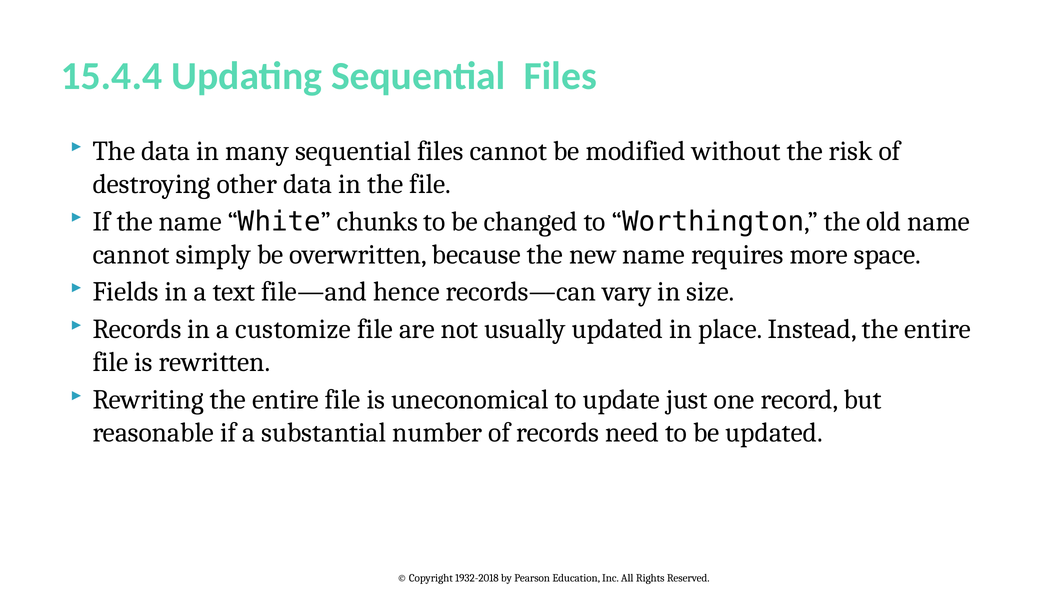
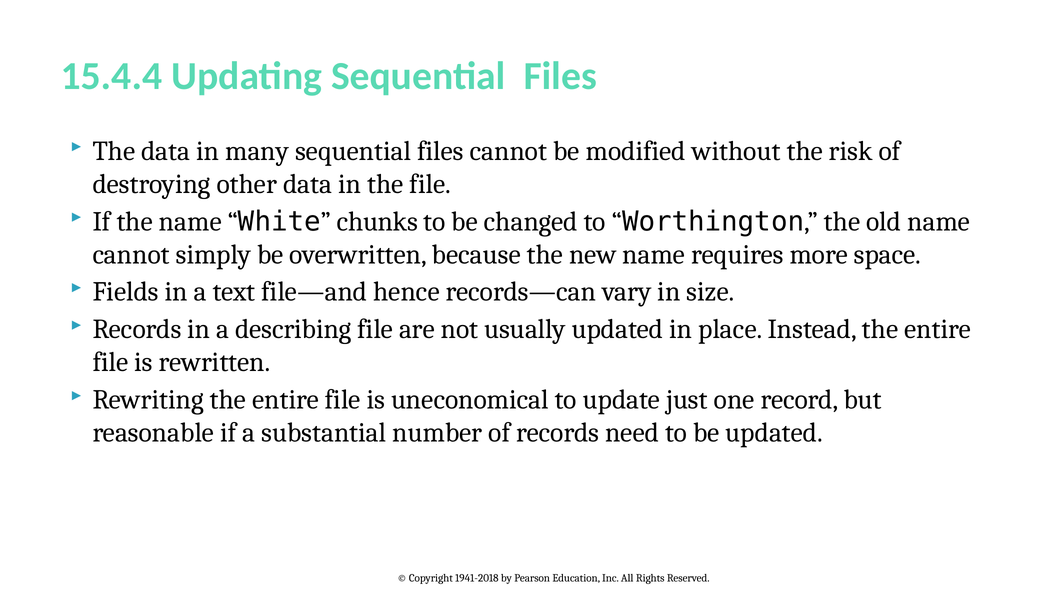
customize: customize -> describing
1932-2018: 1932-2018 -> 1941-2018
